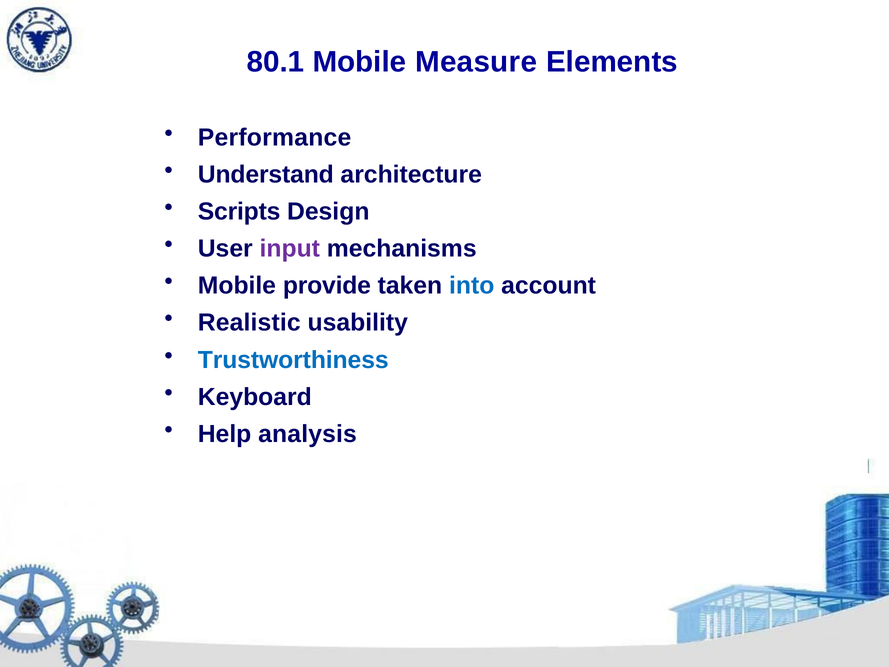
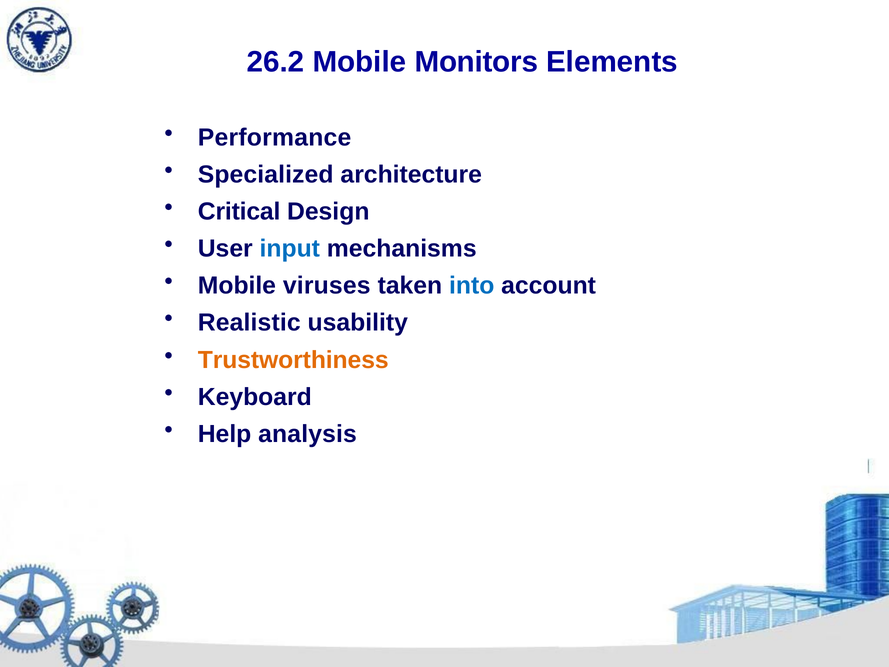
80.1: 80.1 -> 26.2
Measure: Measure -> Monitors
Understand: Understand -> Specialized
Scripts: Scripts -> Critical
input colour: purple -> blue
provide: provide -> viruses
Trustworthiness colour: blue -> orange
